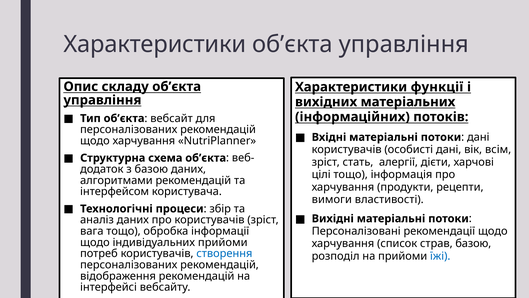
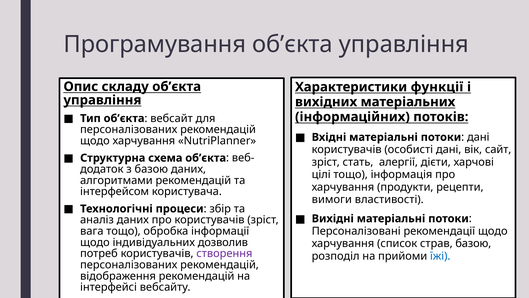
Характеристики at (155, 44): Характеристики -> Програмування
всім: всім -> сайт
індивідуальних прийоми: прийоми -> дозволив
створення colour: blue -> purple
